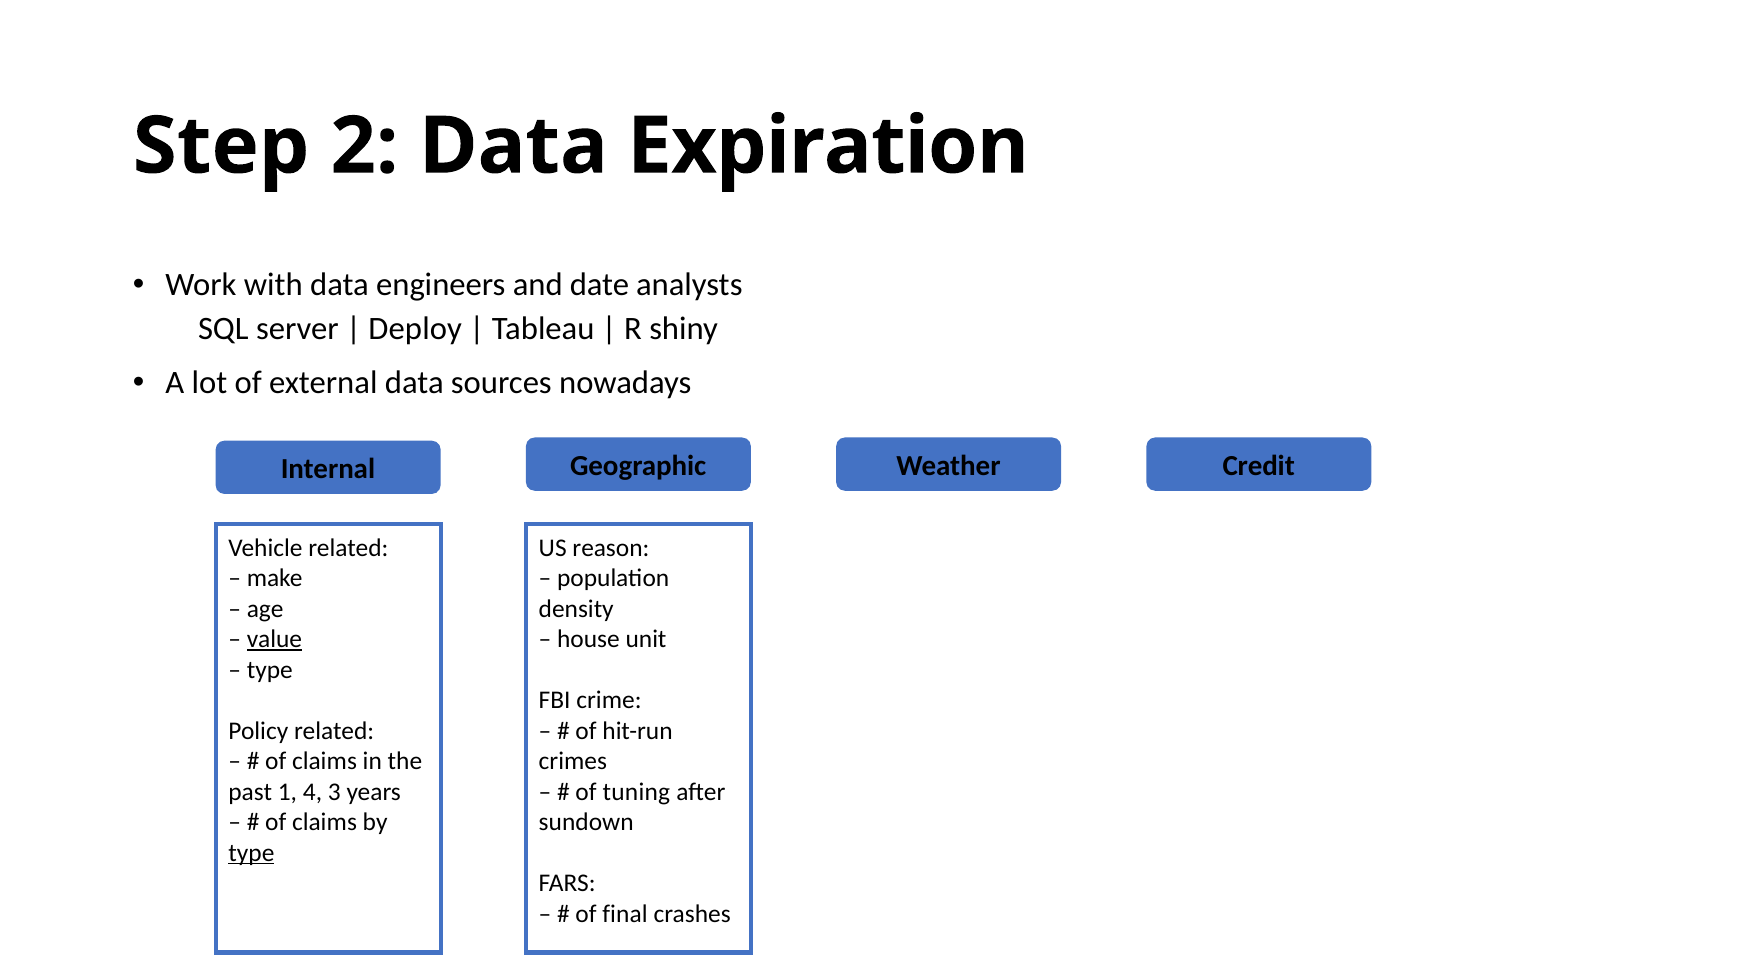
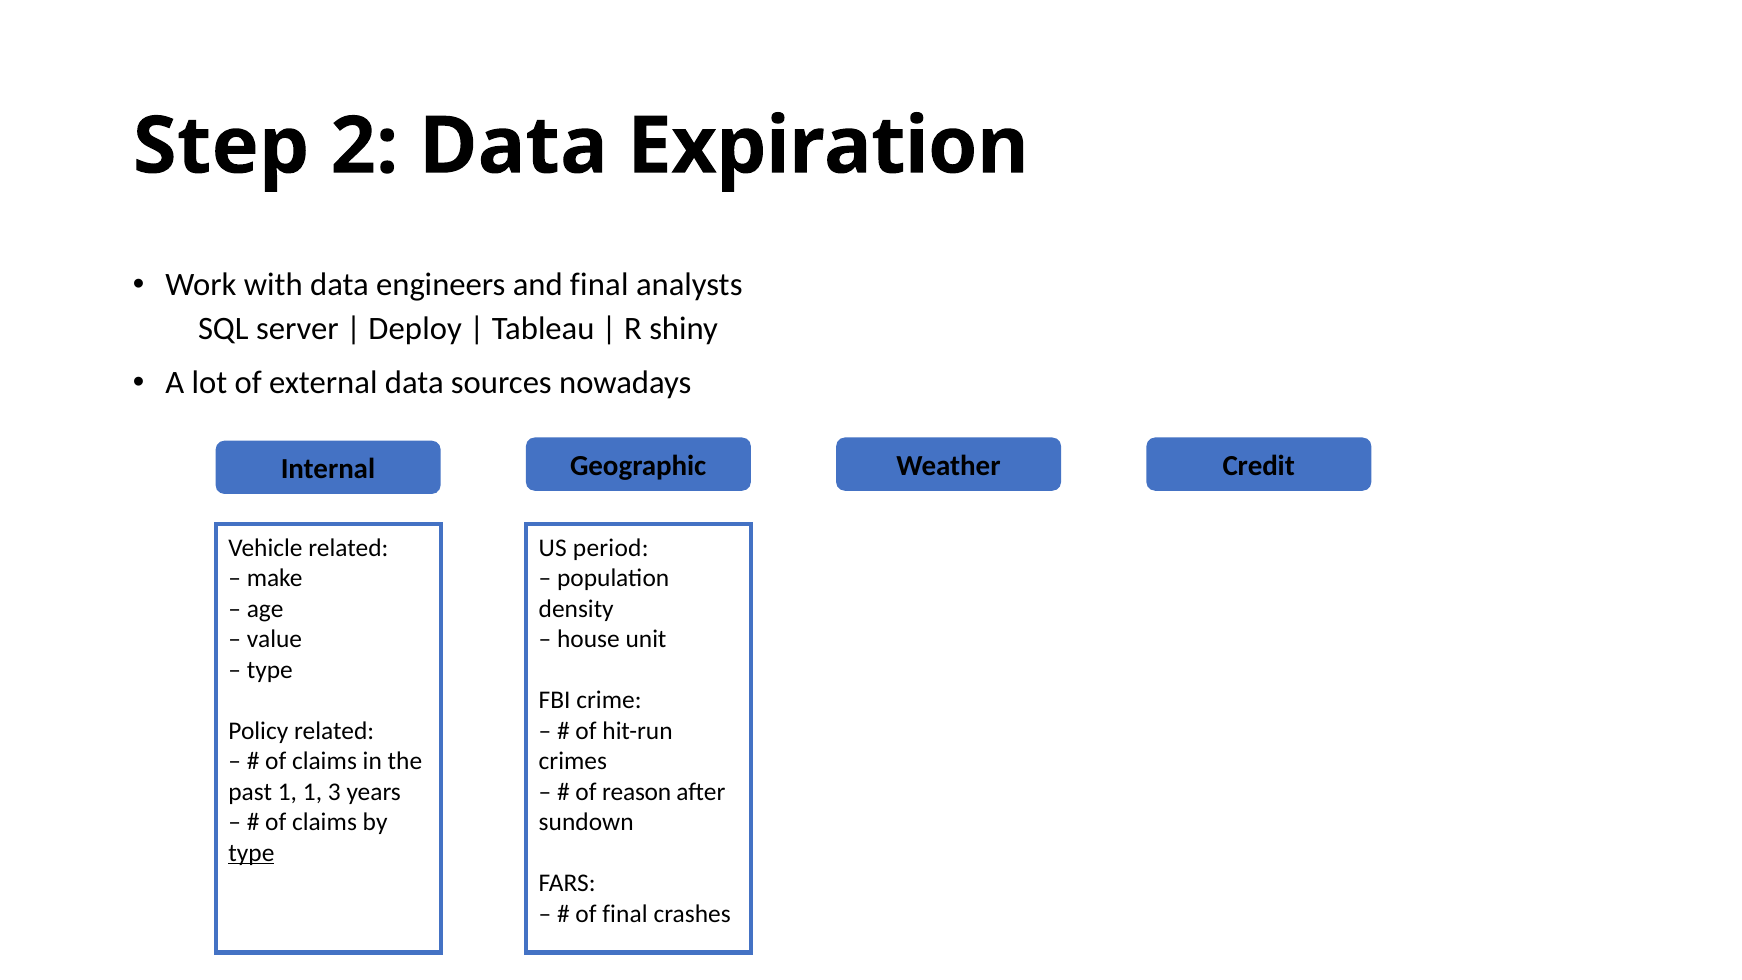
and date: date -> final
reason: reason -> period
value underline: present -> none
1 4: 4 -> 1
tuning: tuning -> reason
